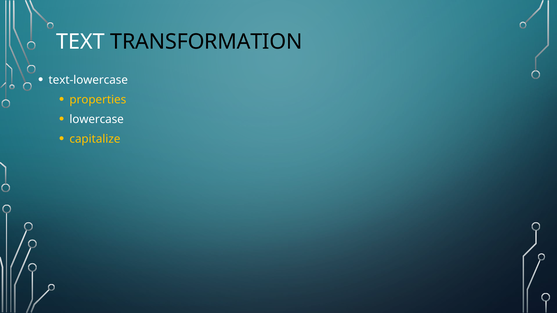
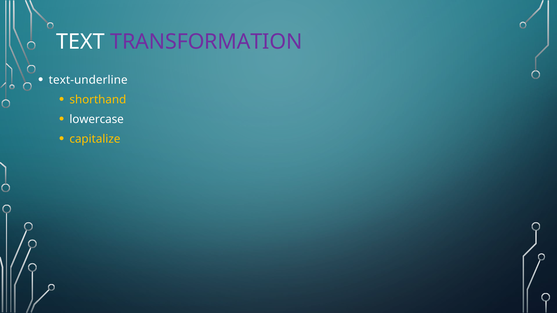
TRANSFORMATION colour: black -> purple
text-lowercase: text-lowercase -> text-underline
properties: properties -> shorthand
